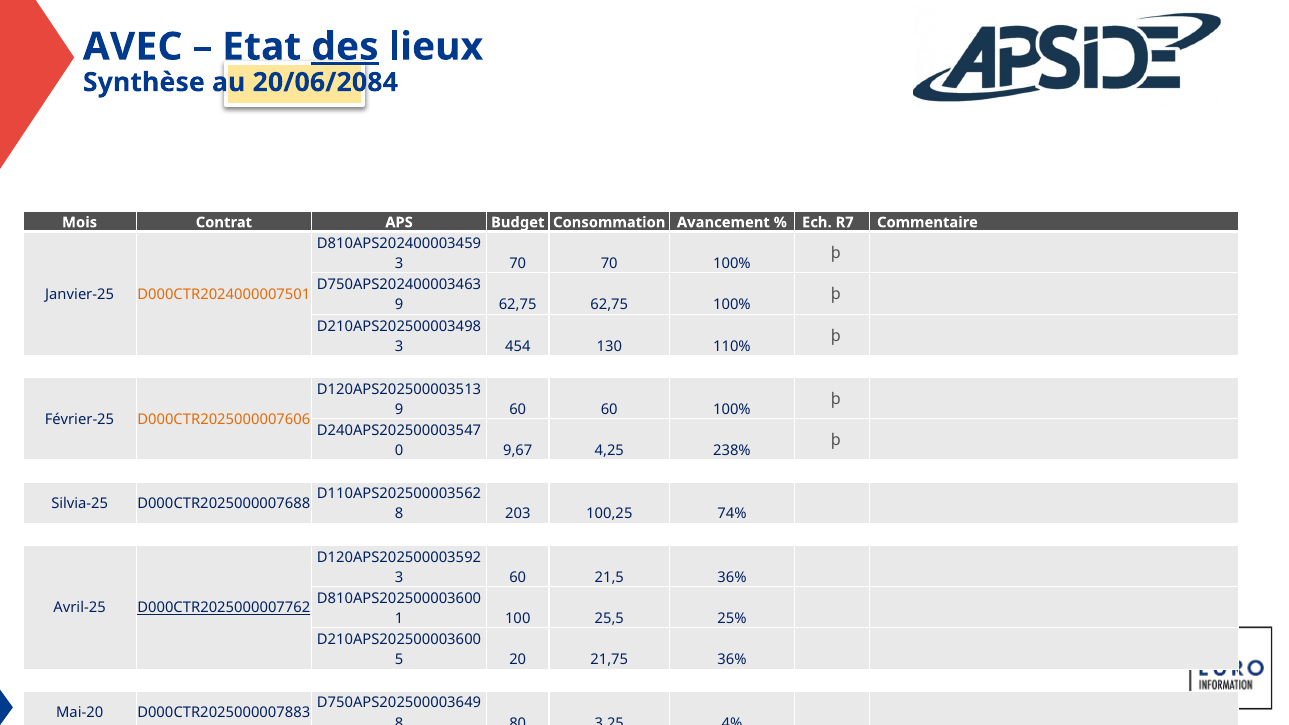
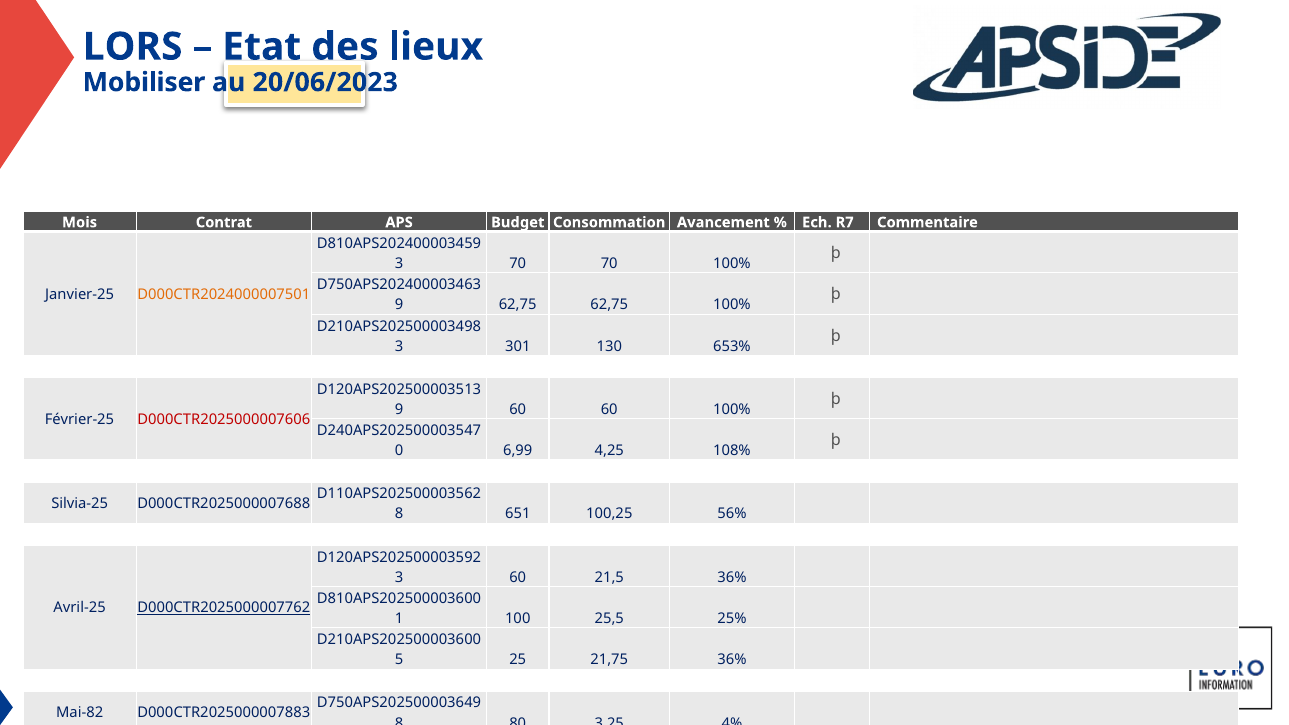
AVEC: AVEC -> LORS
des underline: present -> none
Synthèse: Synthèse -> Mobiliser
20/06/2084: 20/06/2084 -> 20/06/2023
454: 454 -> 301
110%: 110% -> 653%
D000CTR2025000007606 colour: orange -> red
9,67: 9,67 -> 6,99
238%: 238% -> 108%
203: 203 -> 651
74%: 74% -> 56%
20 at (518, 660): 20 -> 25
Mai-20: Mai-20 -> Mai-82
